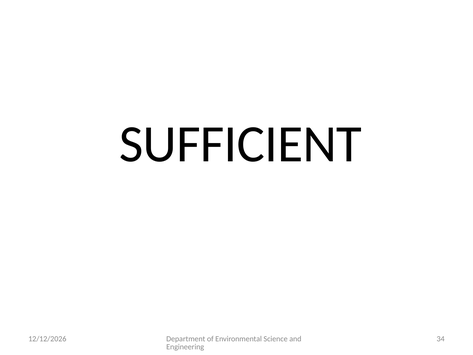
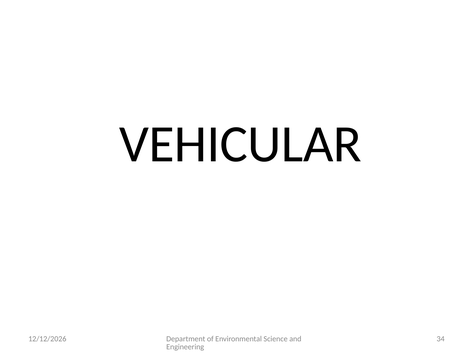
SUFFICIENT: SUFFICIENT -> VEHICULAR
